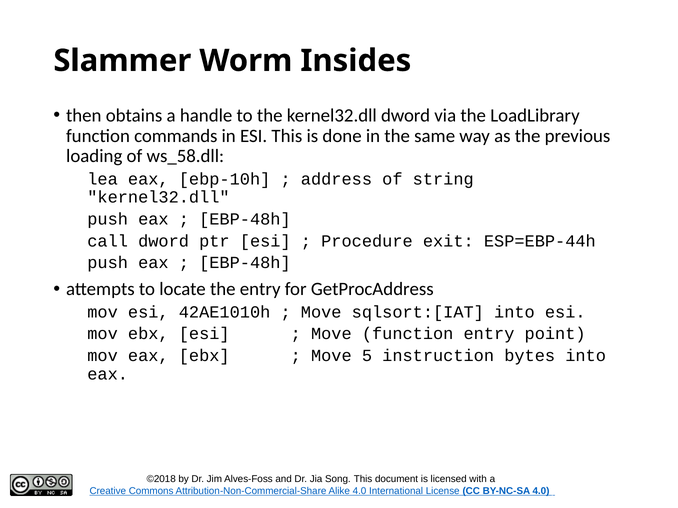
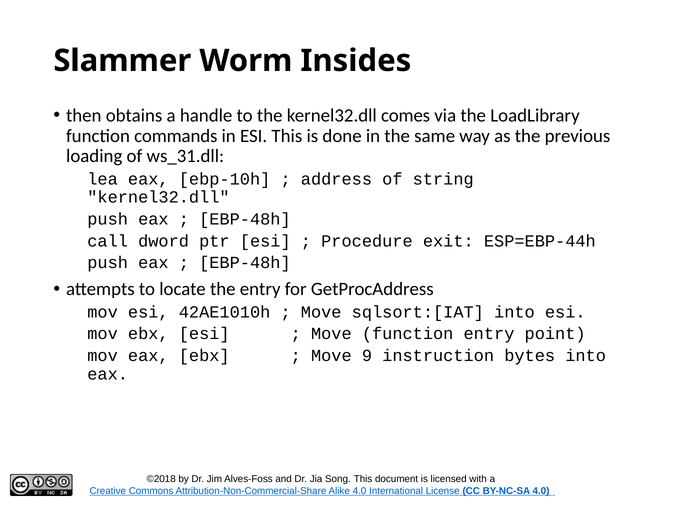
kernel32.dll dword: dword -> comes
ws_58.dll: ws_58.dll -> ws_31.dll
5: 5 -> 9
